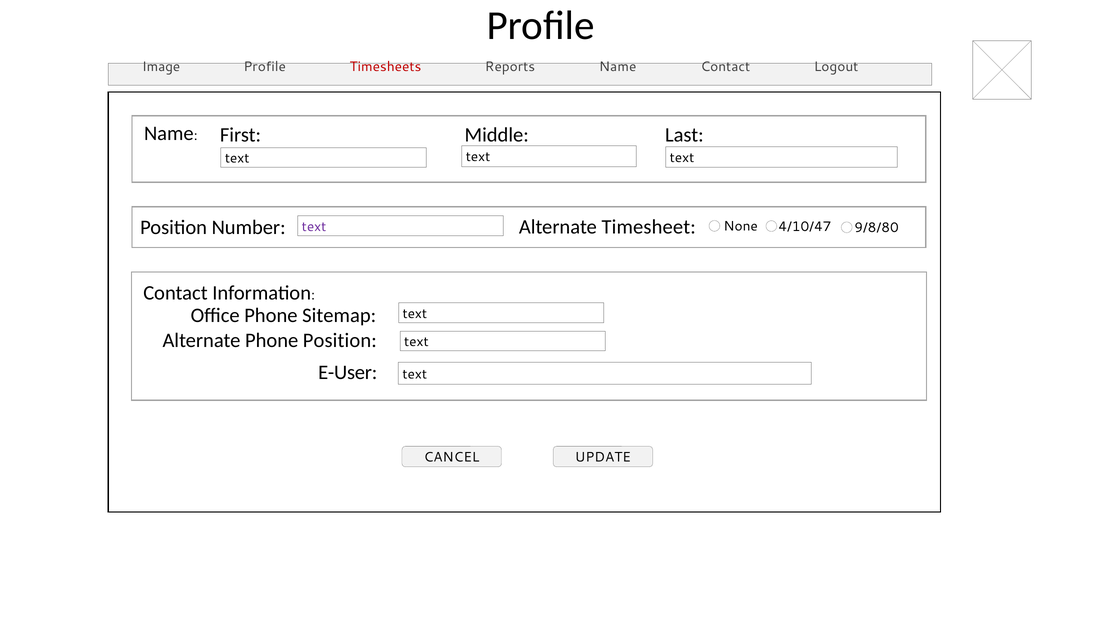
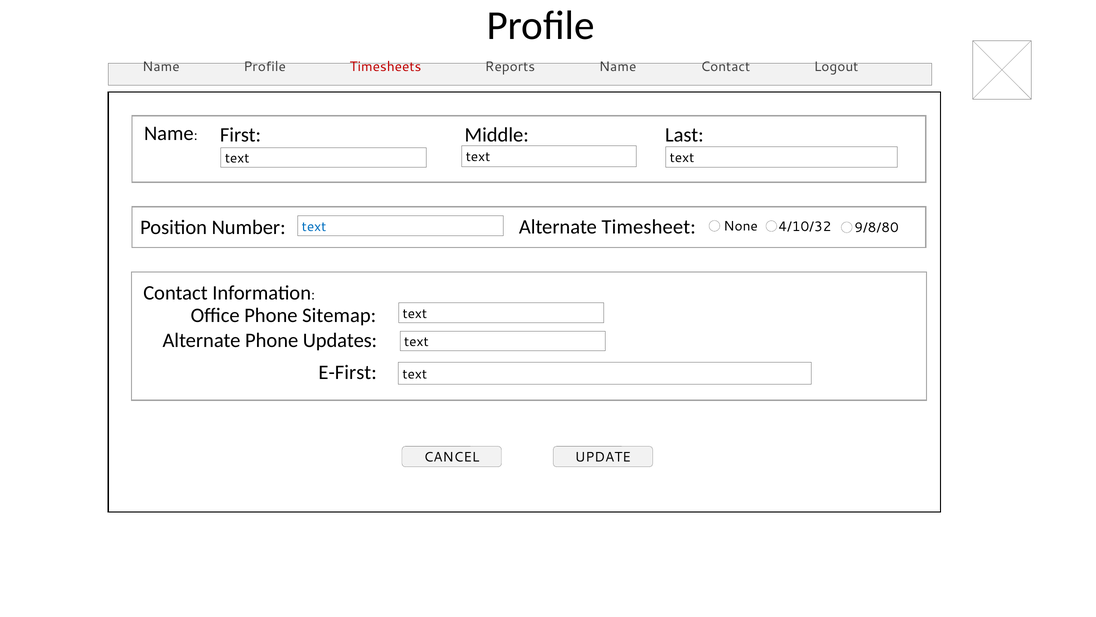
Image at (161, 67): Image -> Name
4/10/47: 4/10/47 -> 4/10/32
text at (314, 226) colour: purple -> blue
Phone Position: Position -> Updates
E-User: E-User -> E-First
